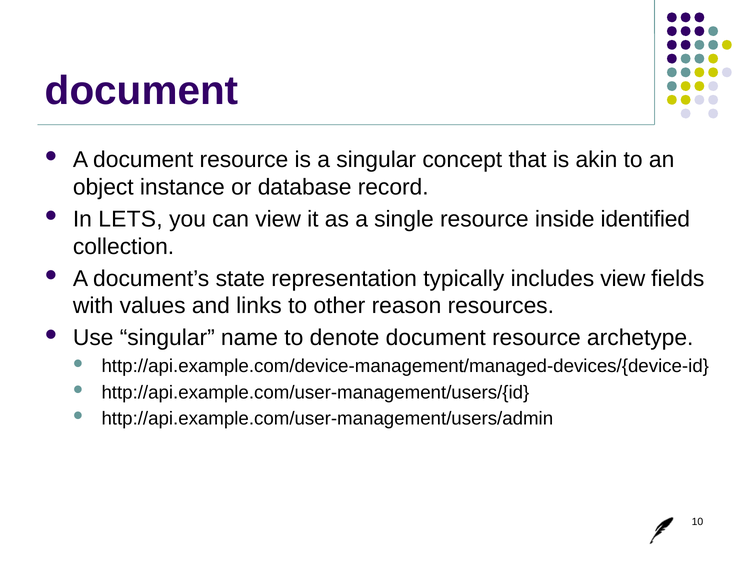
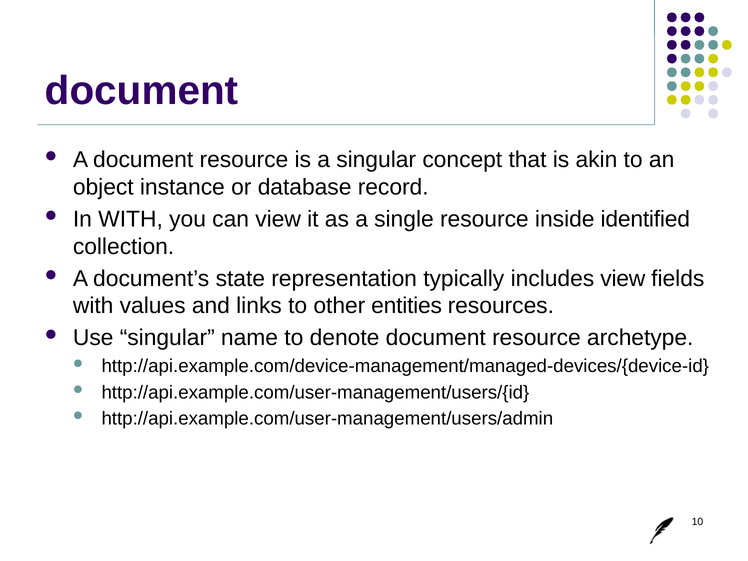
In LETS: LETS -> WITH
reason: reason -> entities
